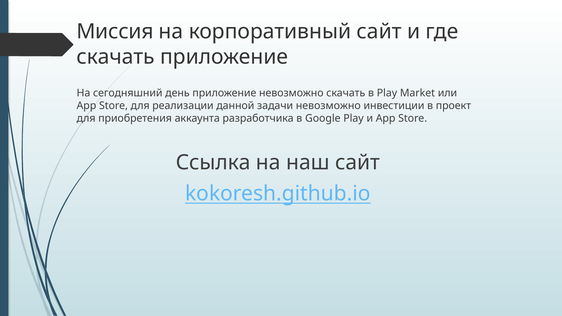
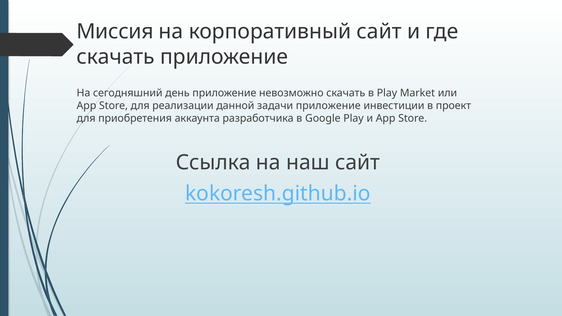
задачи невозможно: невозможно -> приложение
